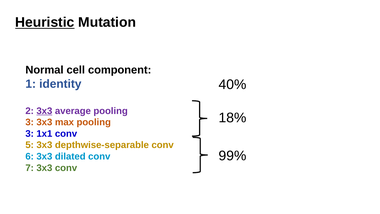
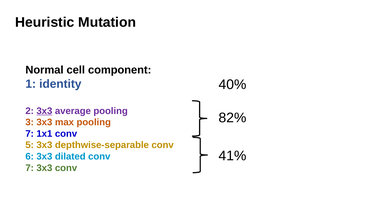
Heuristic underline: present -> none
18%: 18% -> 82%
3 at (30, 134): 3 -> 7
99%: 99% -> 41%
